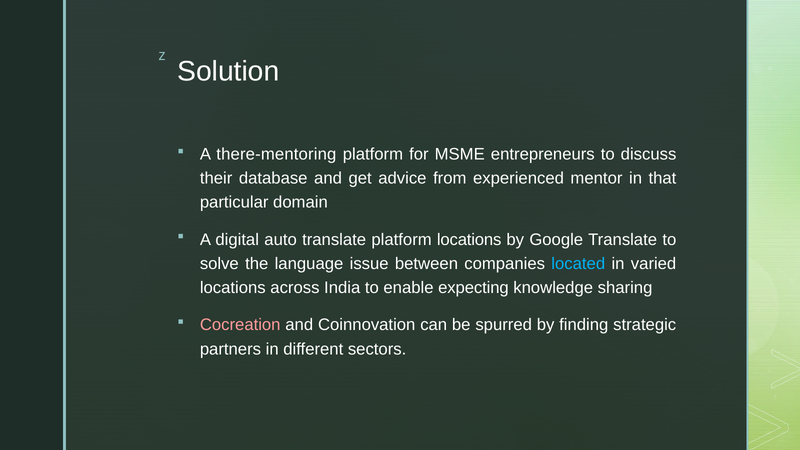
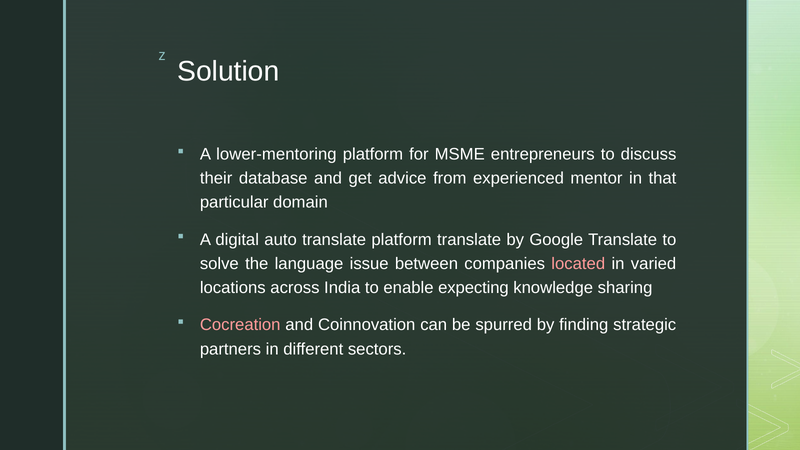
there-mentoring: there-mentoring -> lower-mentoring
platform locations: locations -> translate
located colour: light blue -> pink
